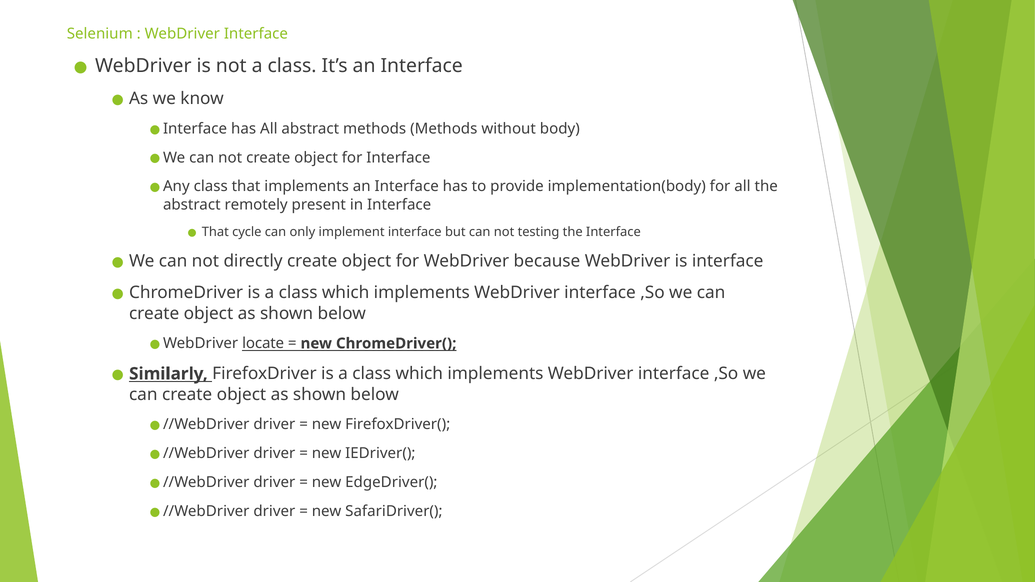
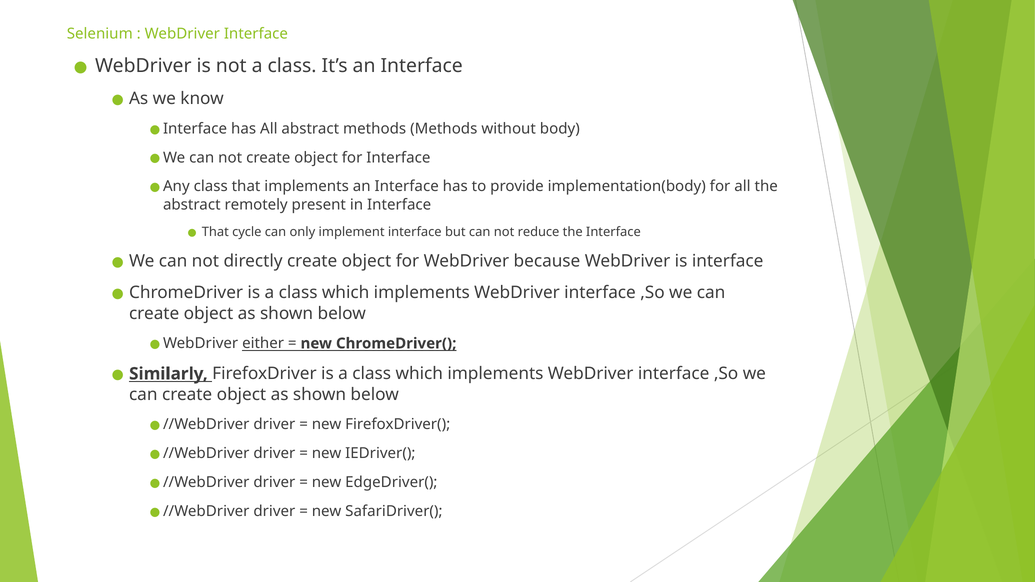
testing: testing -> reduce
locate: locate -> either
